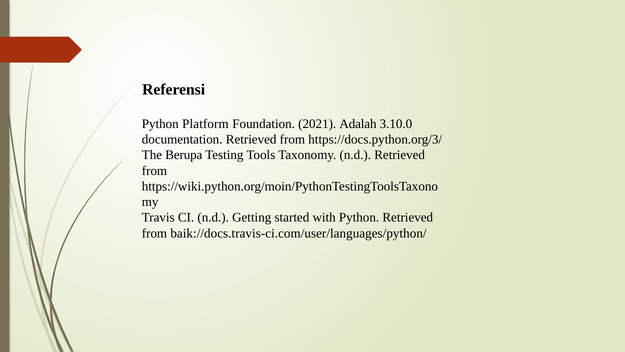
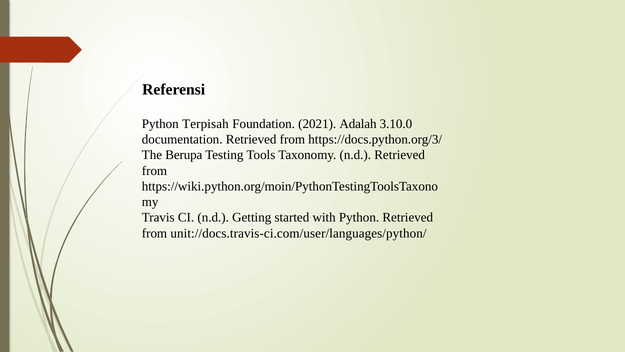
Platform: Platform -> Terpisah
baik://docs.travis-ci.com/user/languages/python/: baik://docs.travis-ci.com/user/languages/python/ -> unit://docs.travis-ci.com/user/languages/python/
